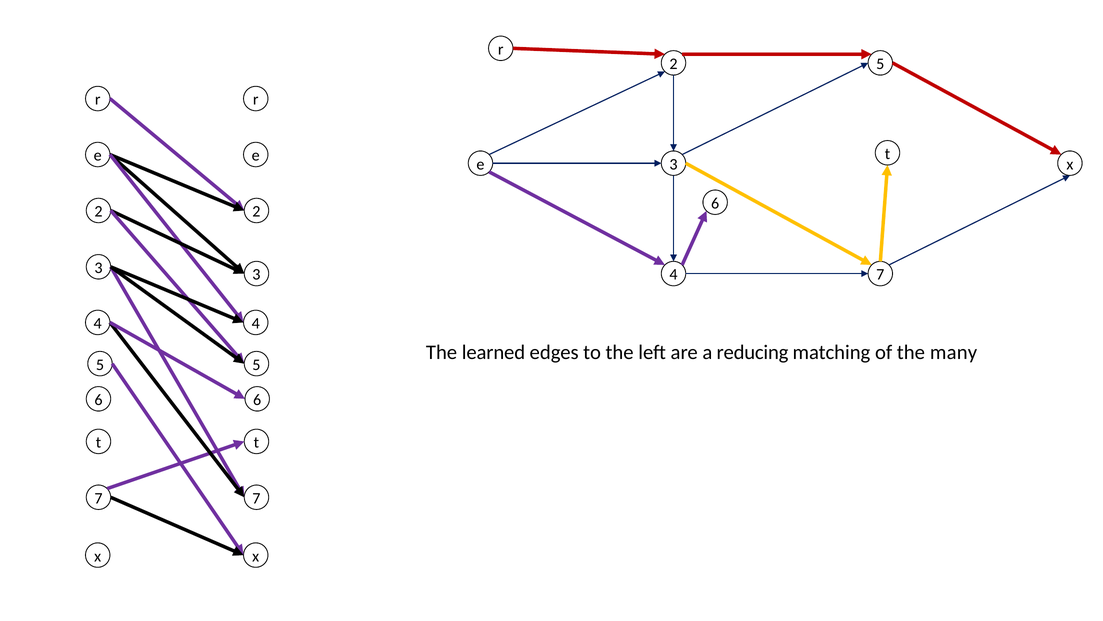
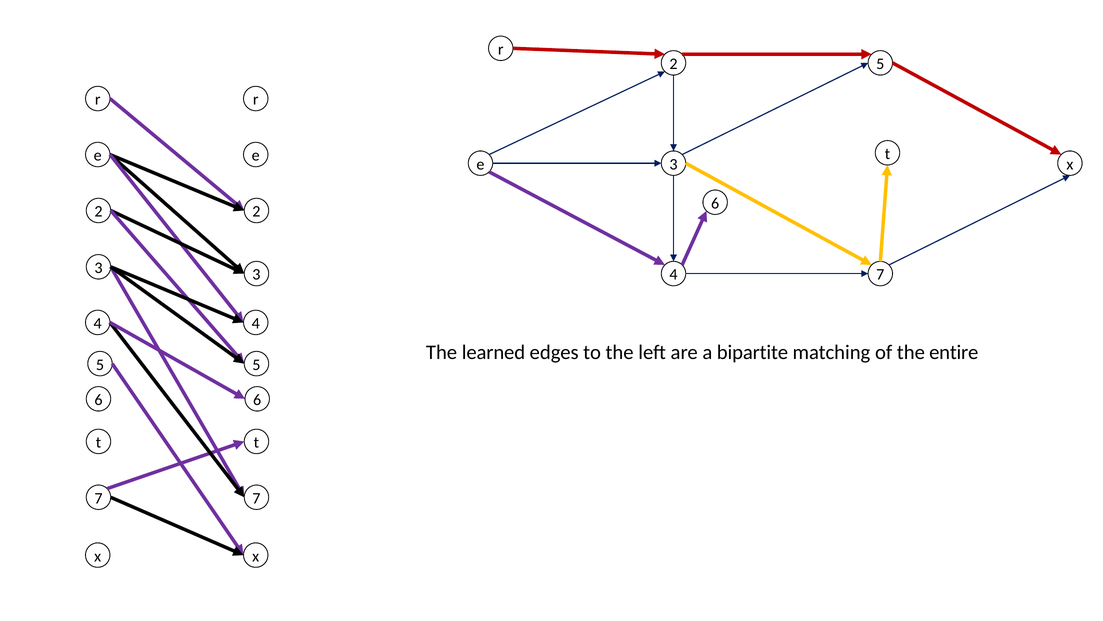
reducing: reducing -> bipartite
many: many -> entire
